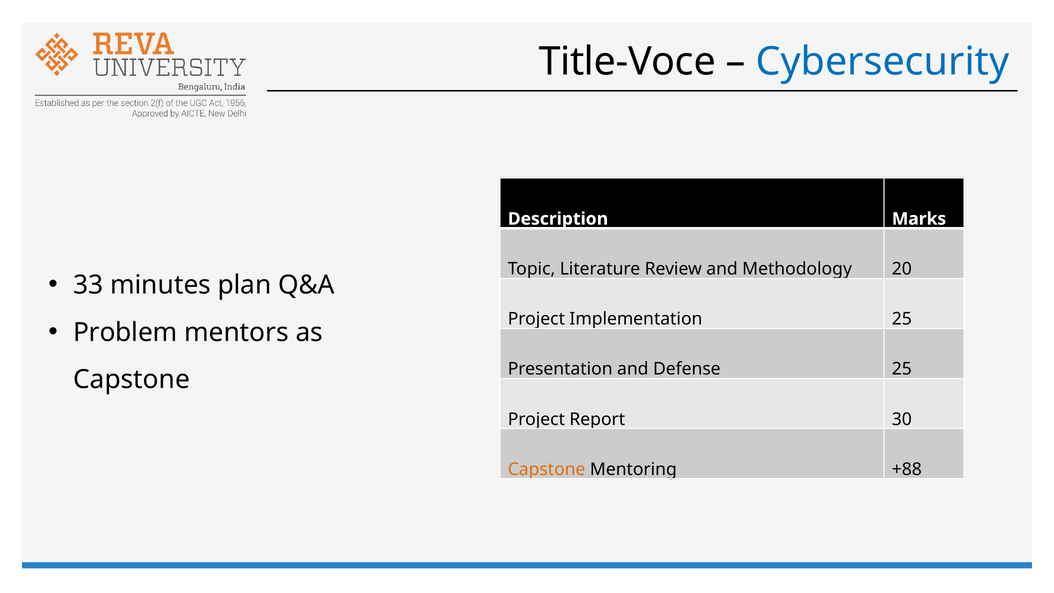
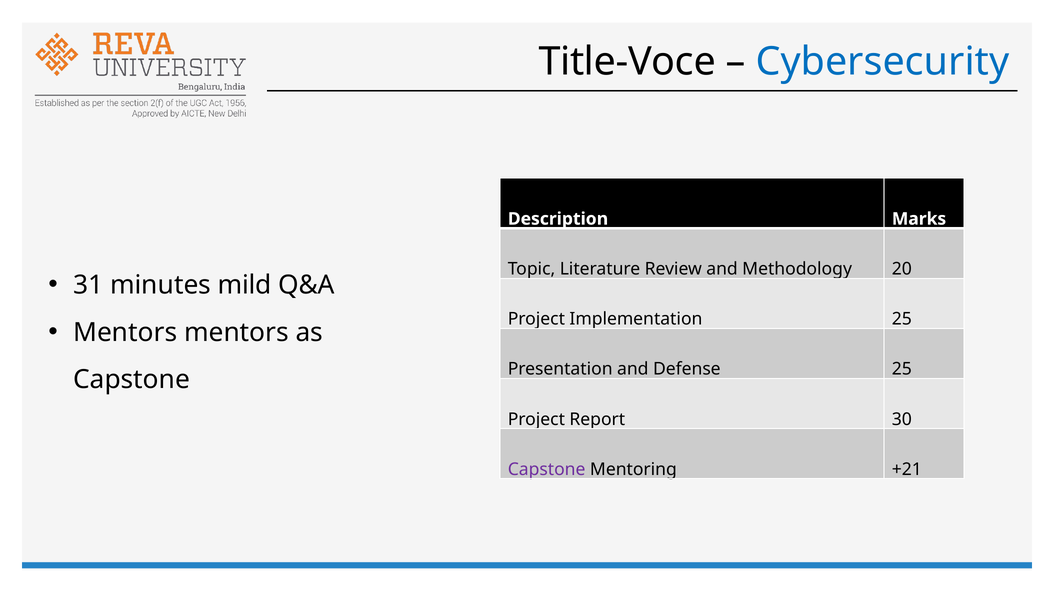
33: 33 -> 31
plan: plan -> mild
Problem at (125, 332): Problem -> Mentors
Capstone at (547, 469) colour: orange -> purple
+88: +88 -> +21
